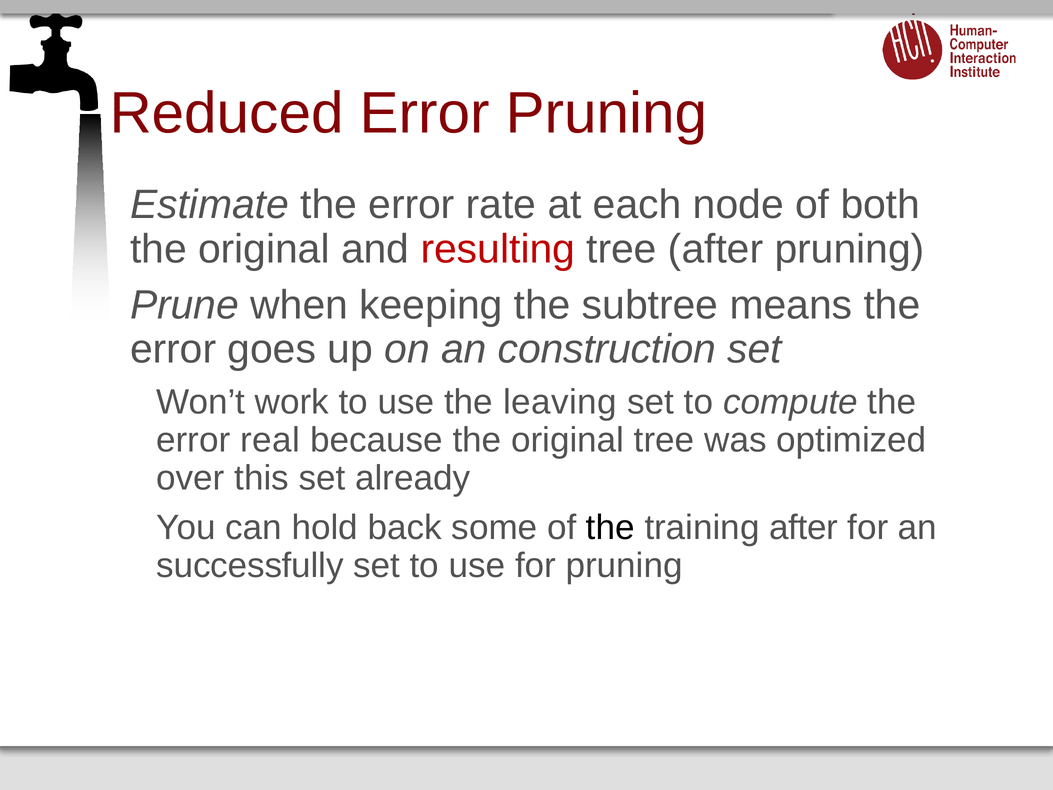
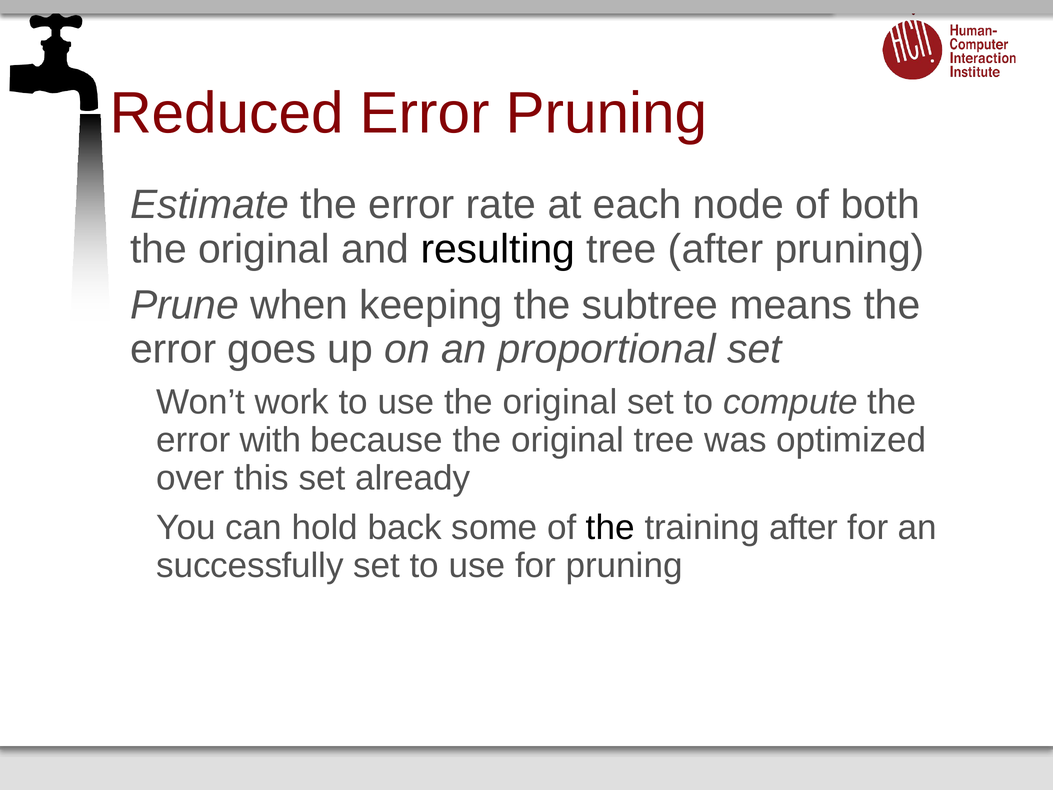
resulting colour: red -> black
construction: construction -> proportional
use the leaving: leaving -> original
real: real -> with
